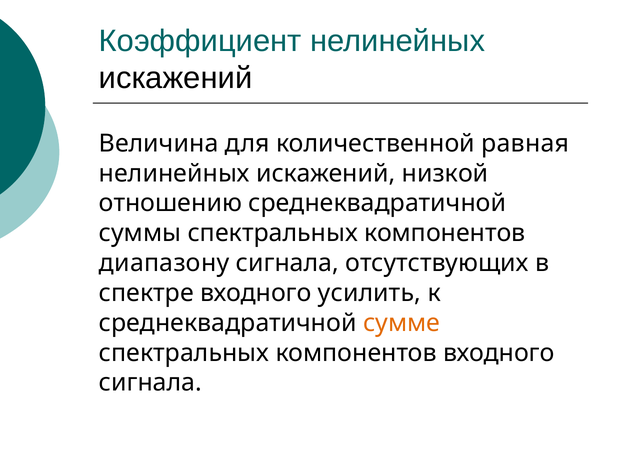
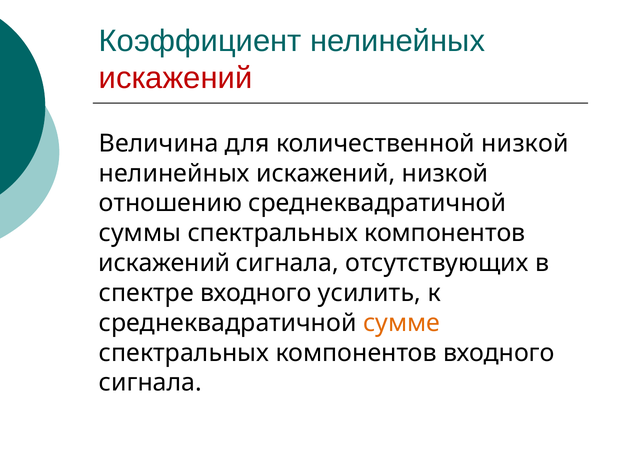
искажений at (176, 78) colour: black -> red
количественной равная: равная -> низкой
диапазону at (164, 263): диапазону -> искажений
